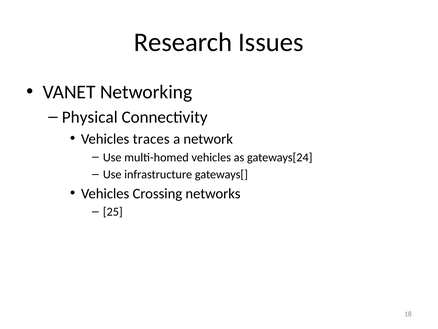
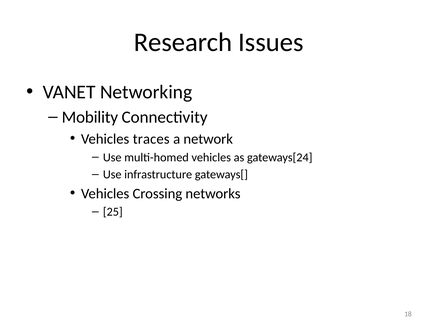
Physical: Physical -> Mobility
